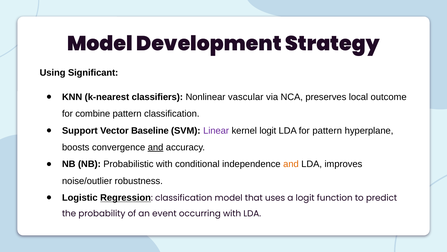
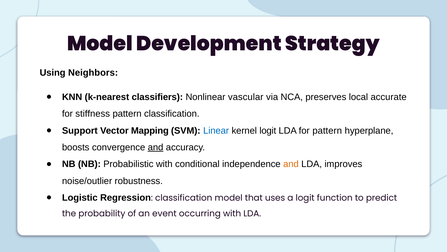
Significant: Significant -> Neighbors
outcome: outcome -> accurate
combine: combine -> stiffness
Baseline: Baseline -> Mapping
Linear colour: purple -> blue
Regression underline: present -> none
